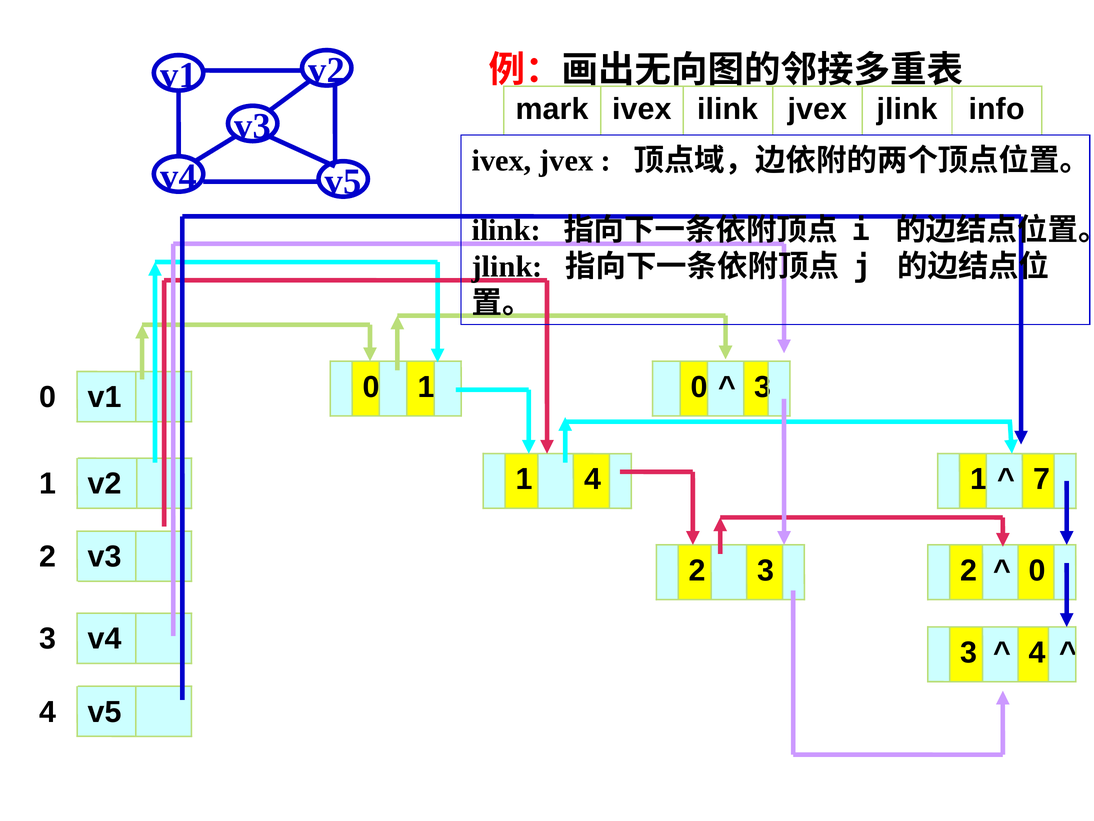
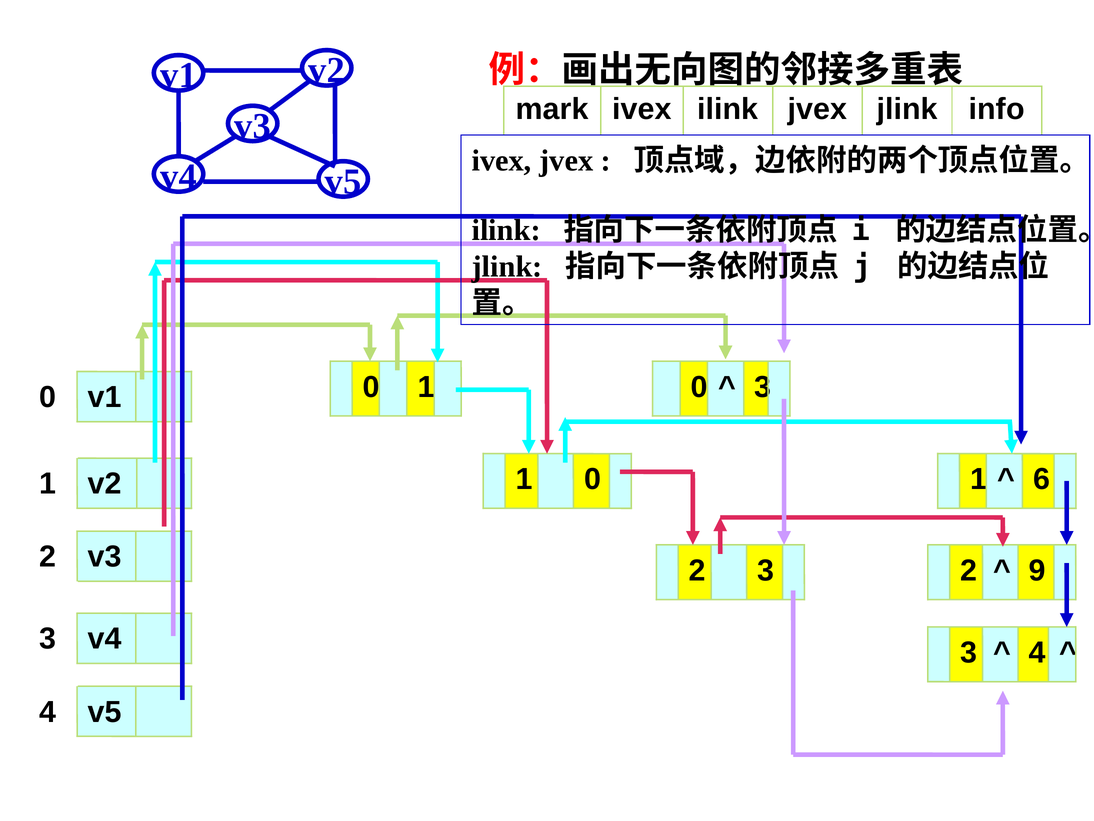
1 4: 4 -> 0
7: 7 -> 6
2 0: 0 -> 9
